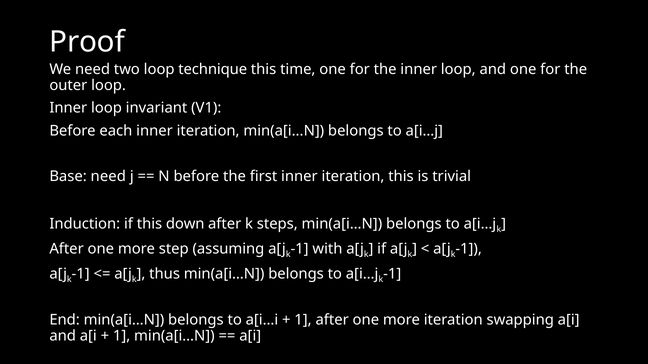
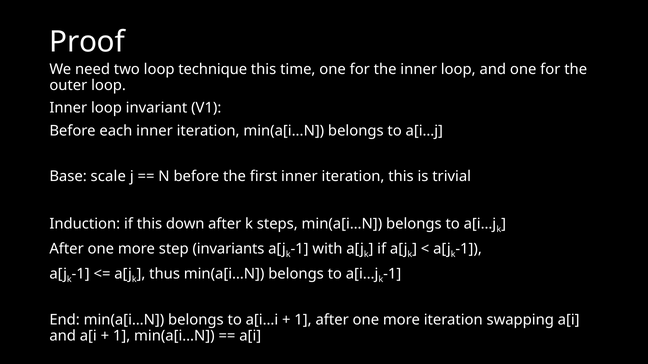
Base need: need -> scale
assuming: assuming -> invariants
